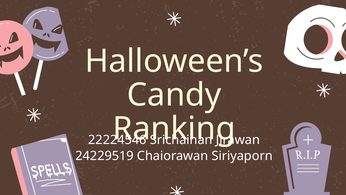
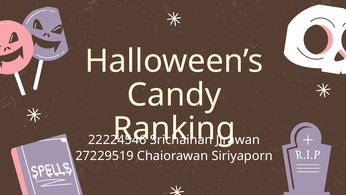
24229519: 24229519 -> 27229519
